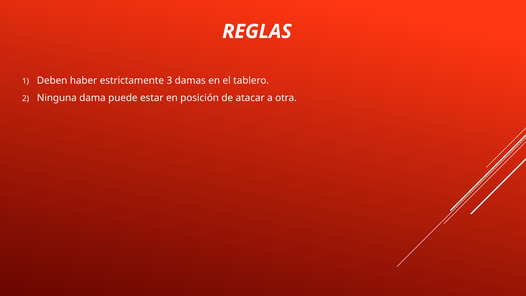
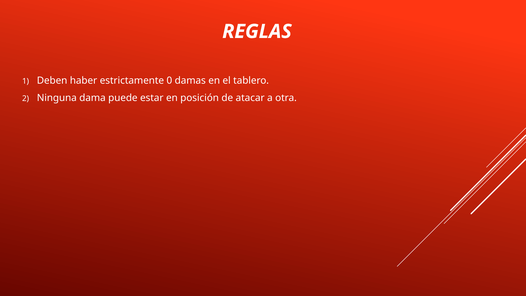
3: 3 -> 0
